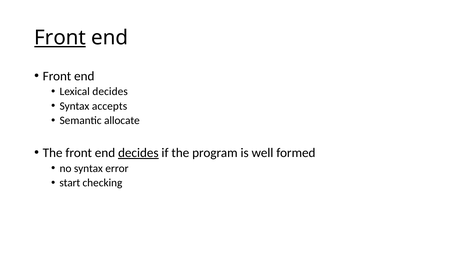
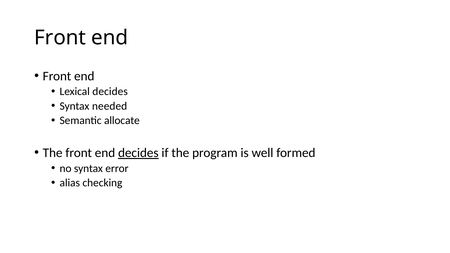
Front at (60, 38) underline: present -> none
accepts: accepts -> needed
start: start -> alias
